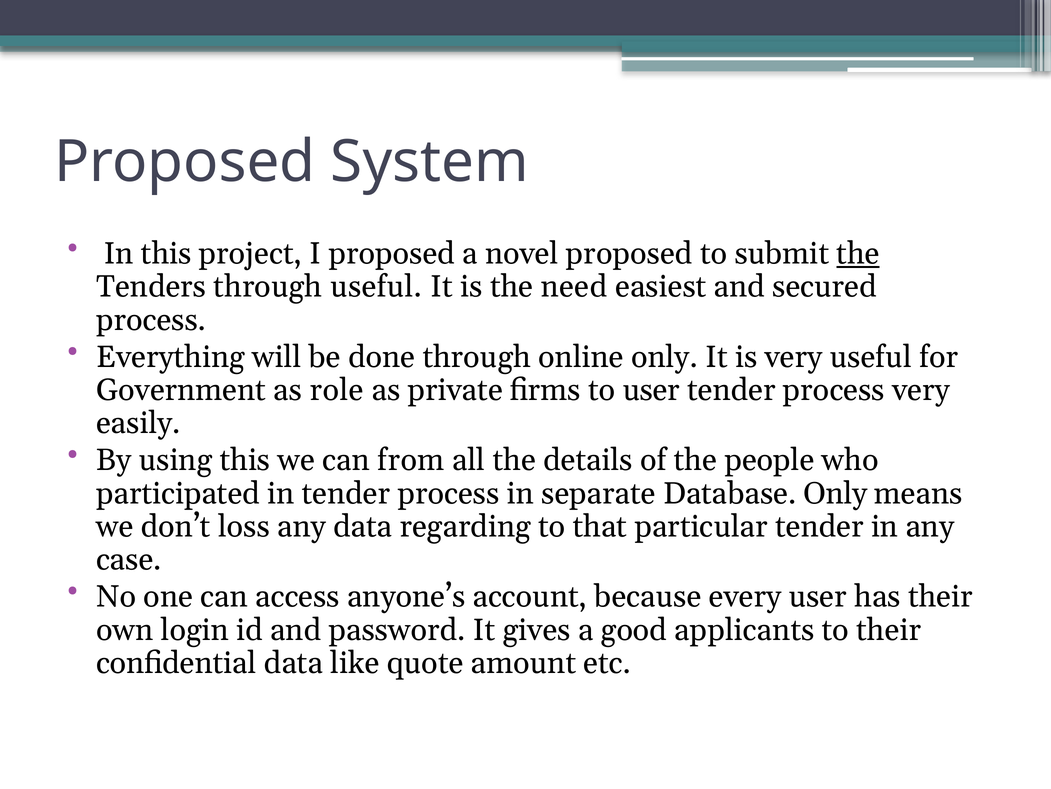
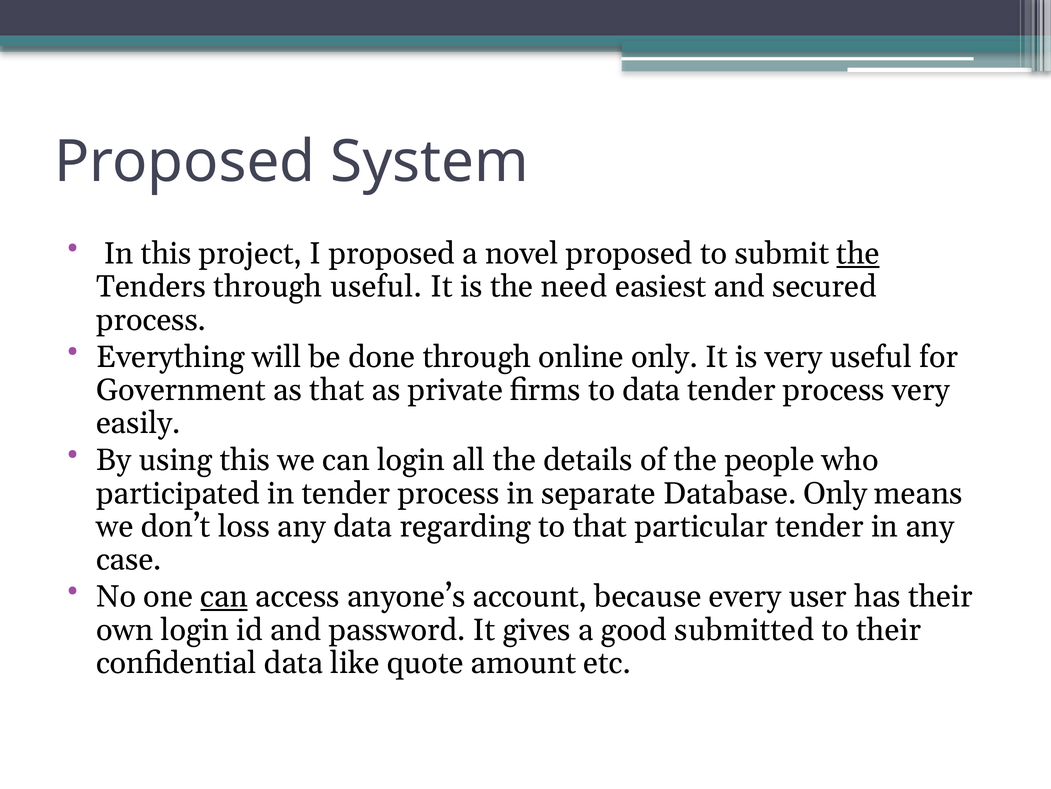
as role: role -> that
to user: user -> data
can from: from -> login
can at (224, 596) underline: none -> present
applicants: applicants -> submitted
